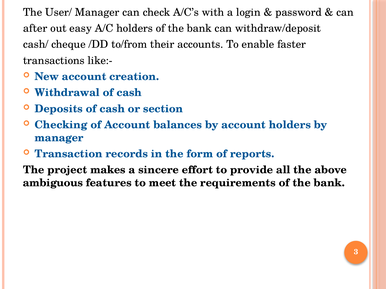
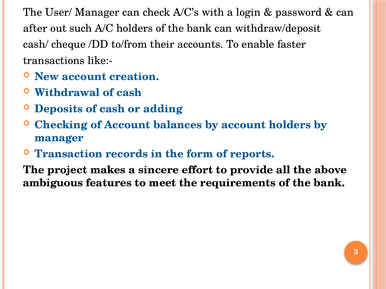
easy: easy -> such
section: section -> adding
